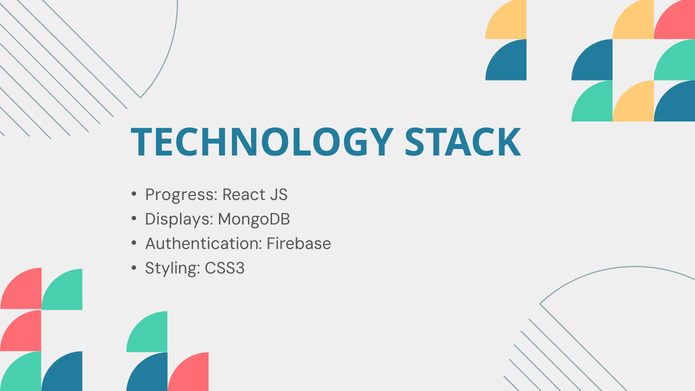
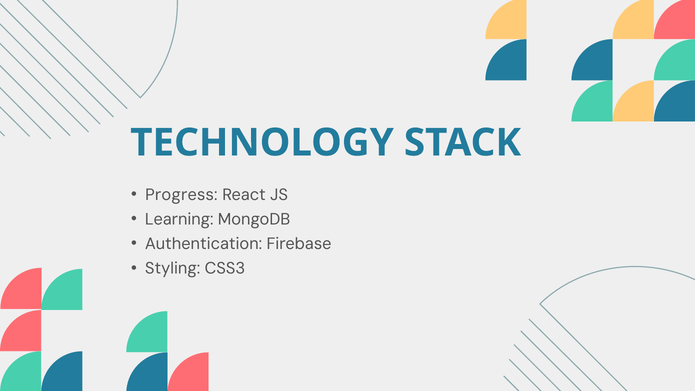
Displays: Displays -> Learning
